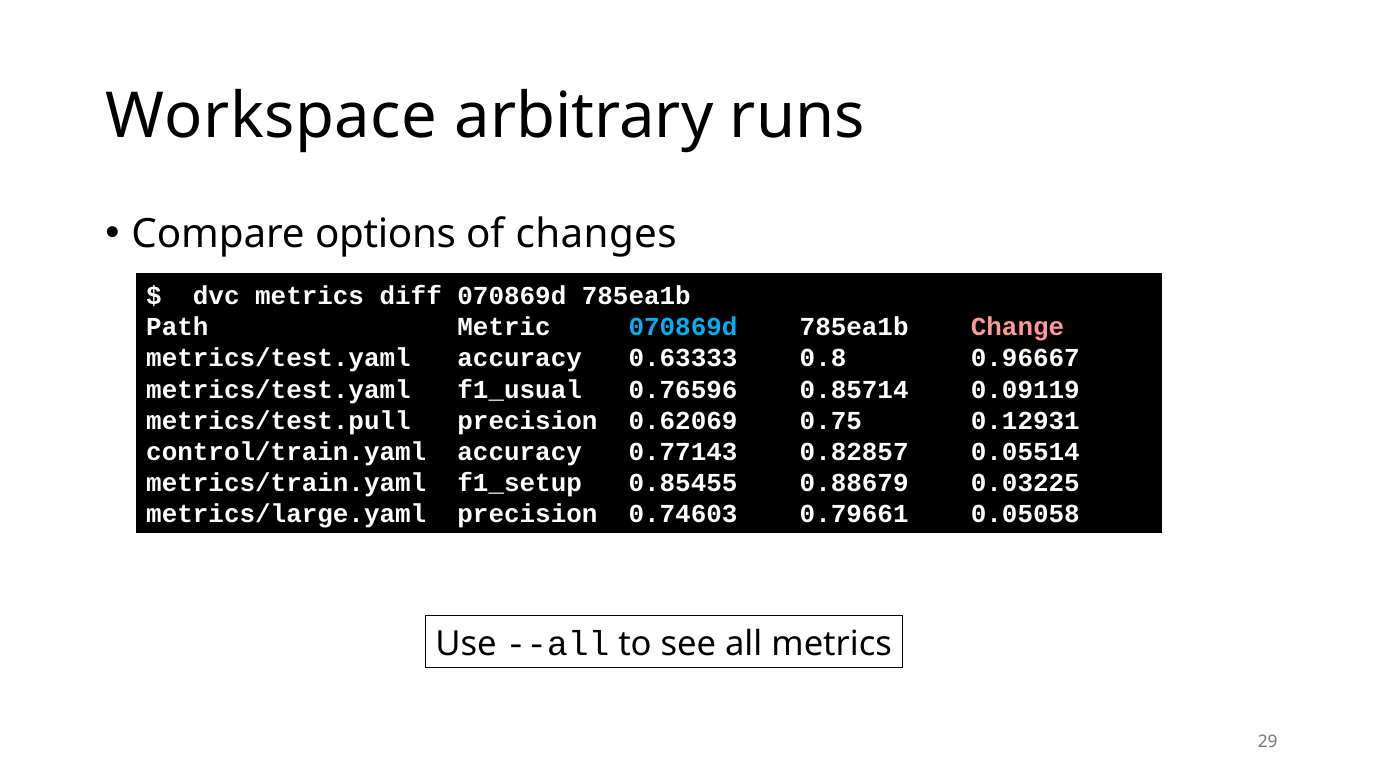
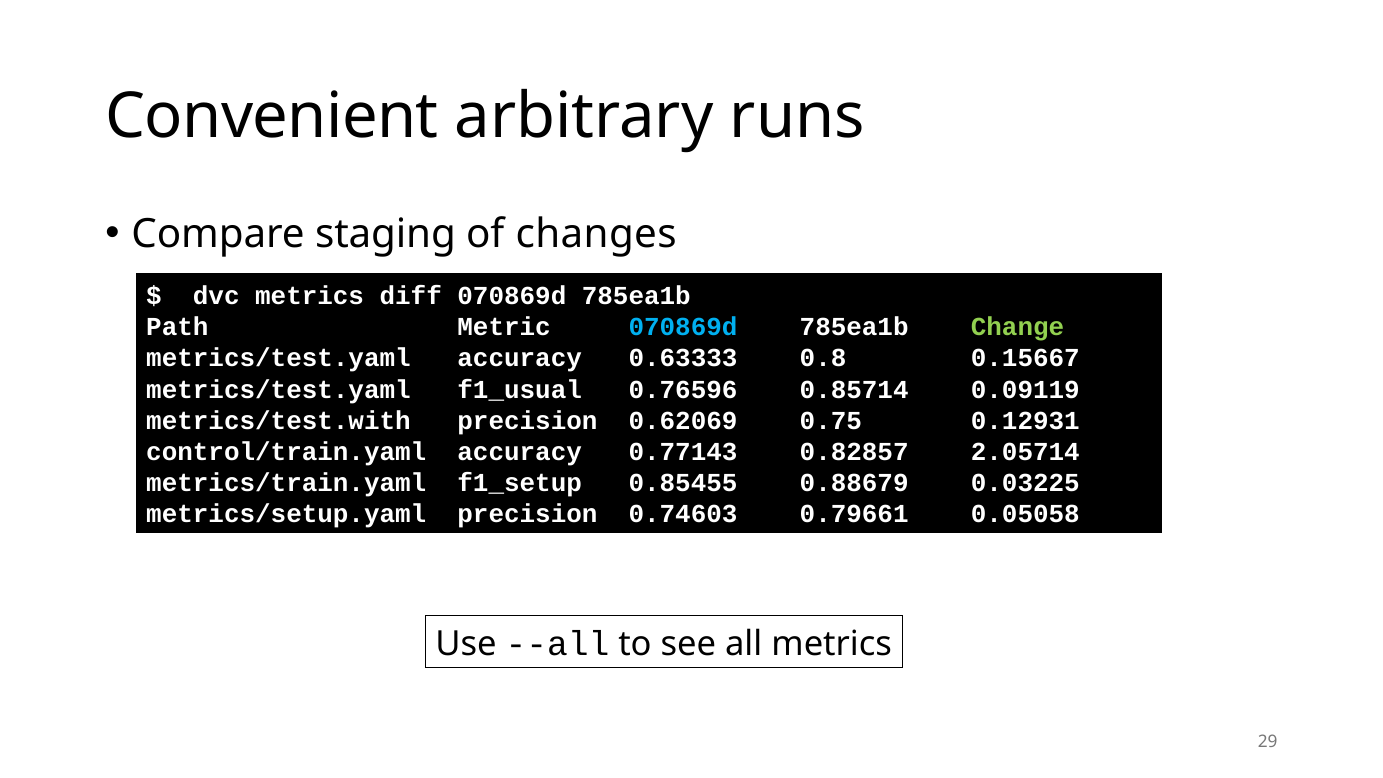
Workspace: Workspace -> Convenient
options: options -> staging
Change colour: pink -> light green
0.96667: 0.96667 -> 0.15667
metrics/test.pull: metrics/test.pull -> metrics/test.with
0.05514: 0.05514 -> 2.05714
metrics/large.yaml: metrics/large.yaml -> metrics/setup.yaml
